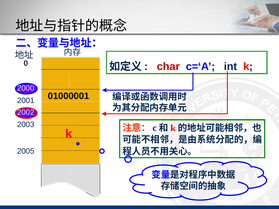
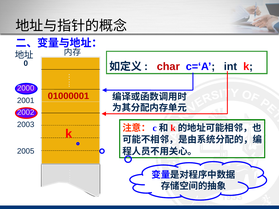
01000001 colour: black -> red
